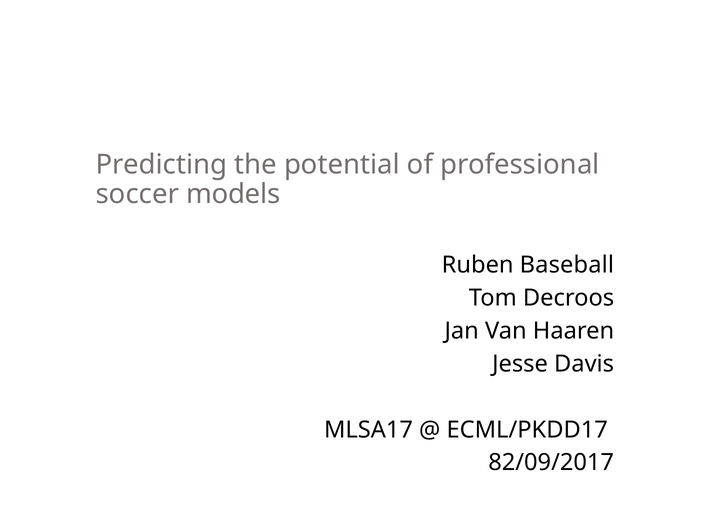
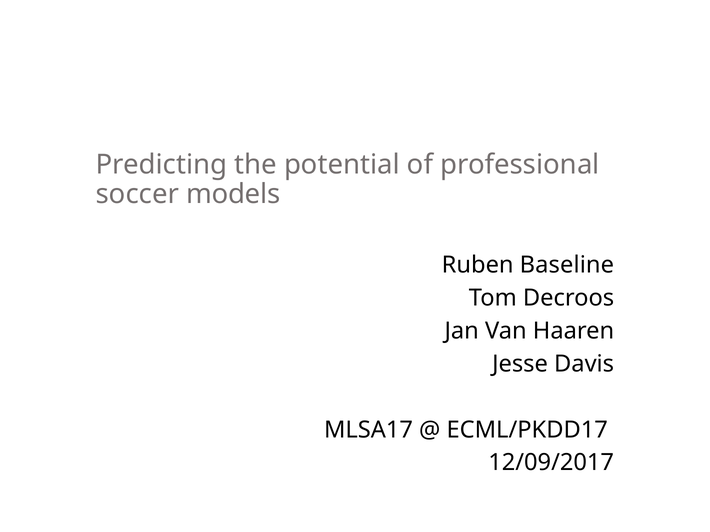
Baseball: Baseball -> Baseline
82/09/2017: 82/09/2017 -> 12/09/2017
